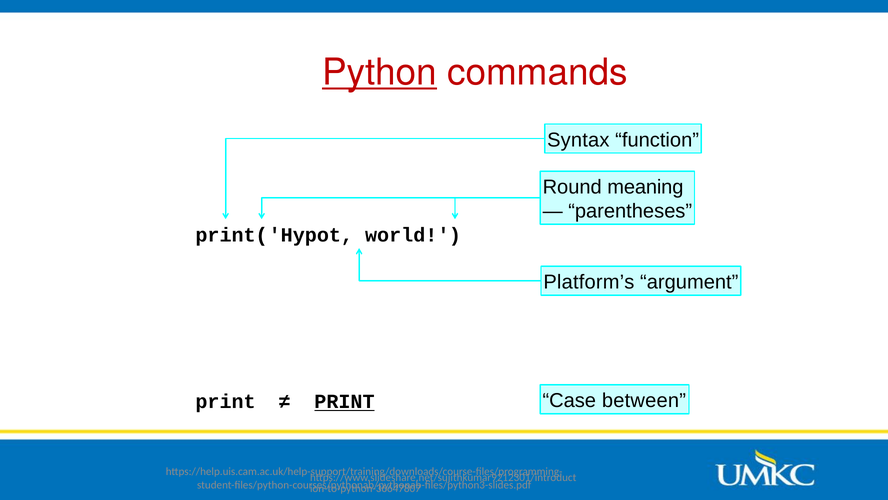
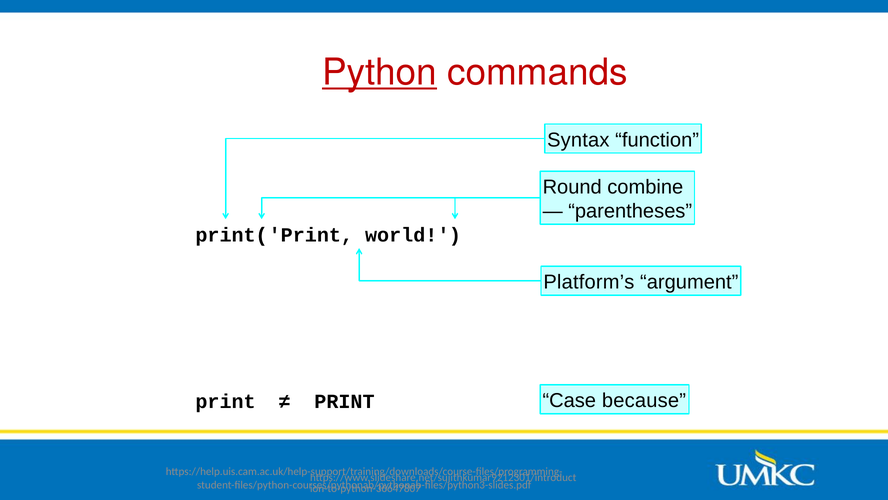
meaning: meaning -> combine
Hypot at (311, 235): Hypot -> Print
between: between -> because
PRINT at (344, 401) underline: present -> none
